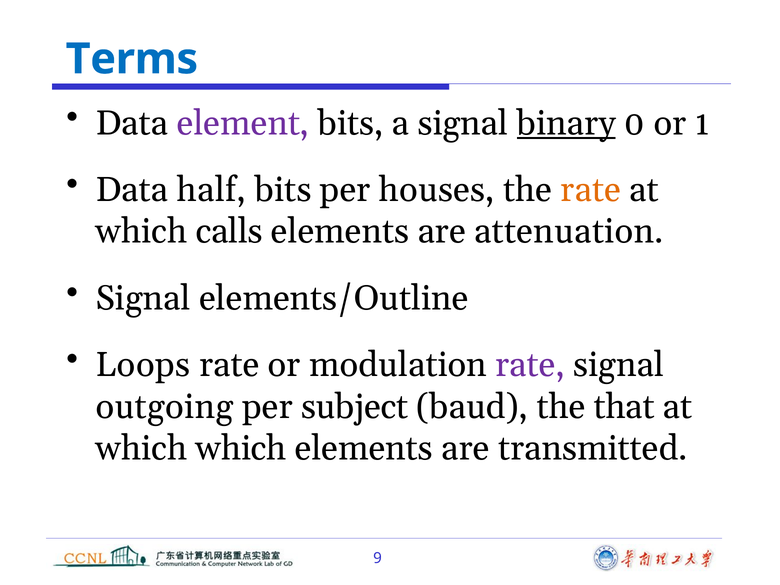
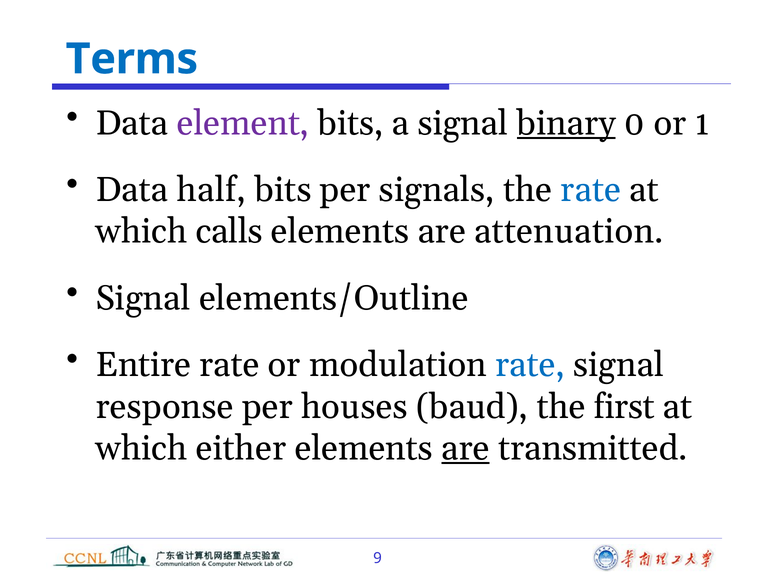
houses: houses -> signals
rate at (591, 190) colour: orange -> blue
Loops: Loops -> Entire
rate at (530, 365) colour: purple -> blue
outgoing: outgoing -> response
subject: subject -> houses
that: that -> first
which which: which -> either
are at (465, 448) underline: none -> present
